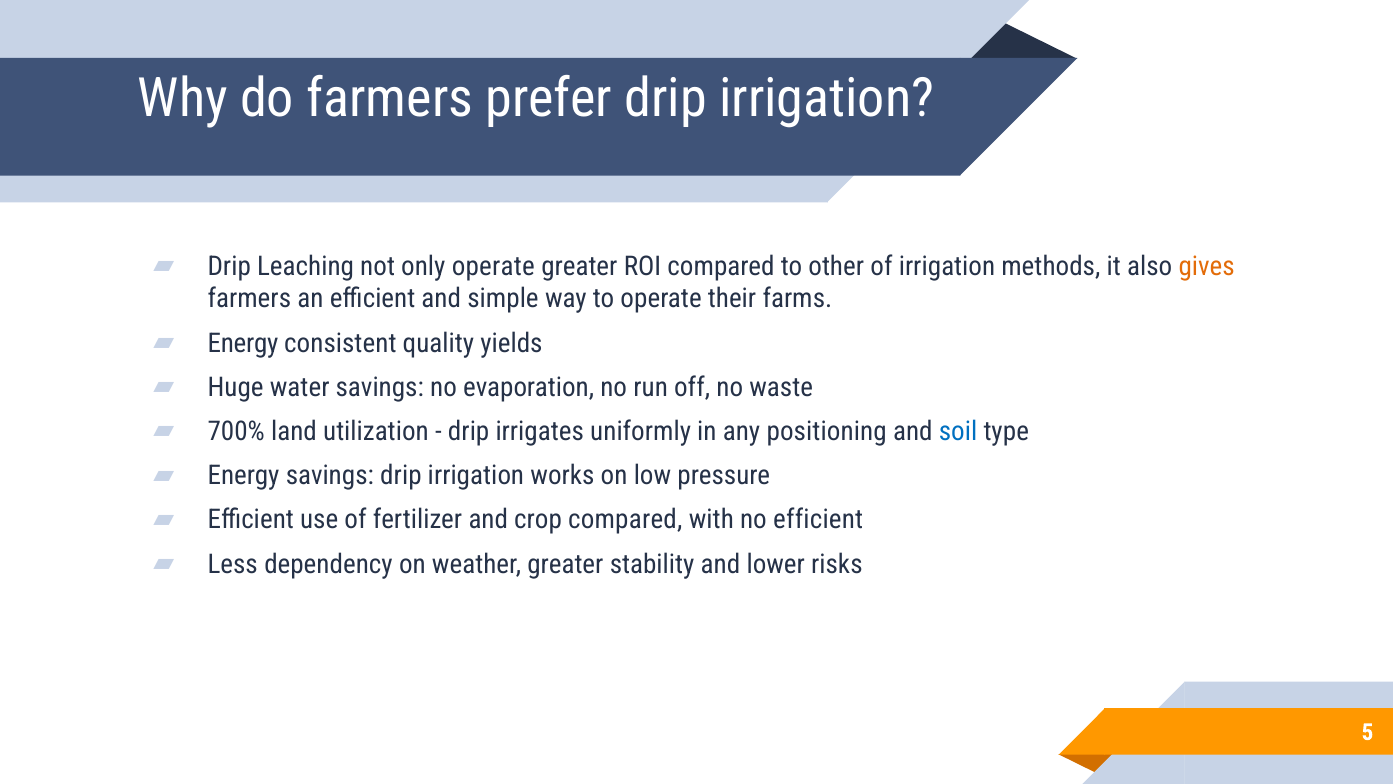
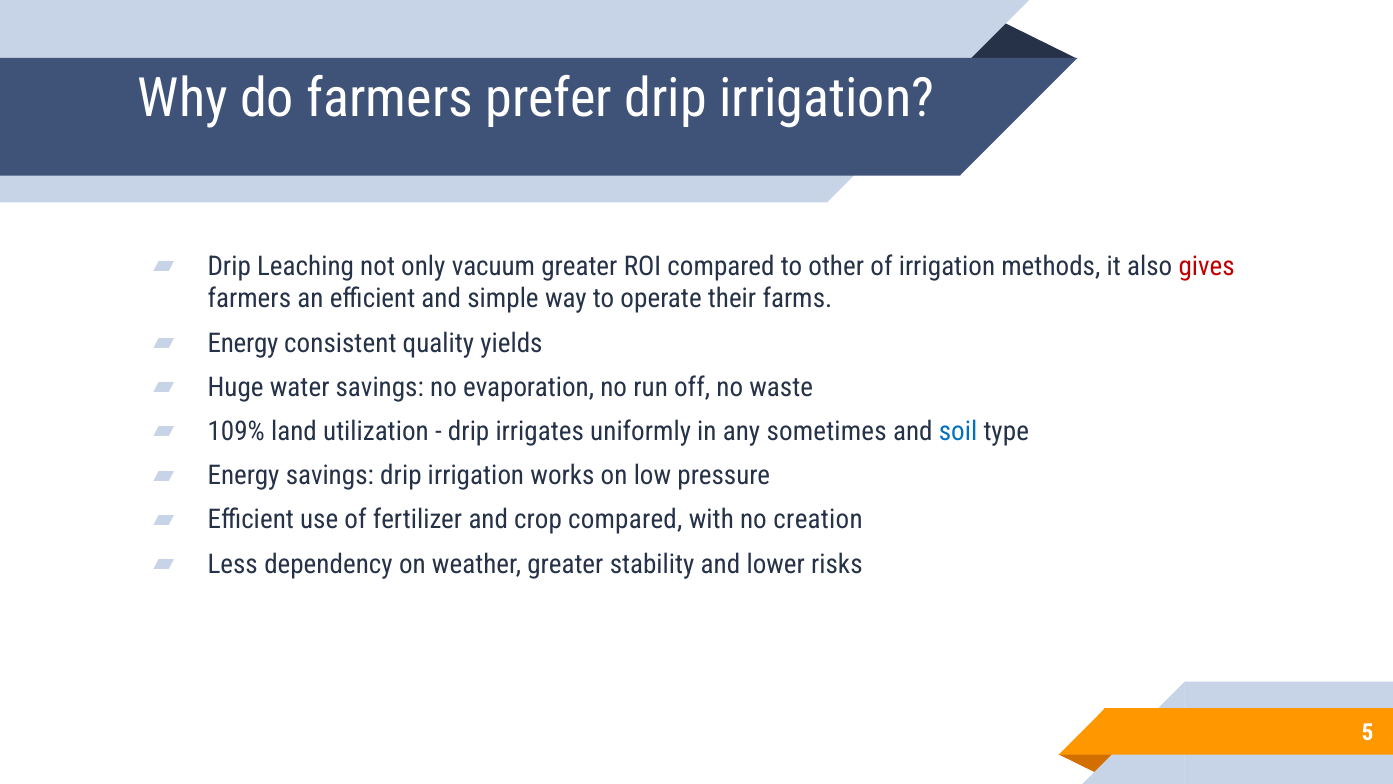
only operate: operate -> vacuum
gives colour: orange -> red
700%: 700% -> 109%
positioning: positioning -> sometimes
no efficient: efficient -> creation
